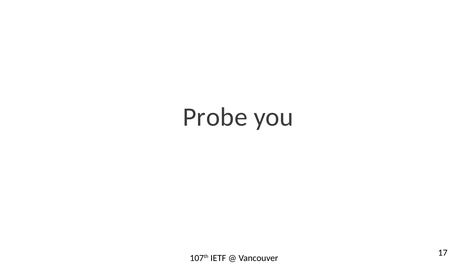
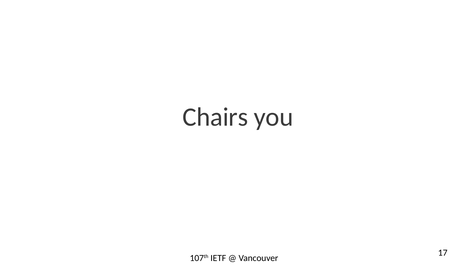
Probe: Probe -> Chairs
